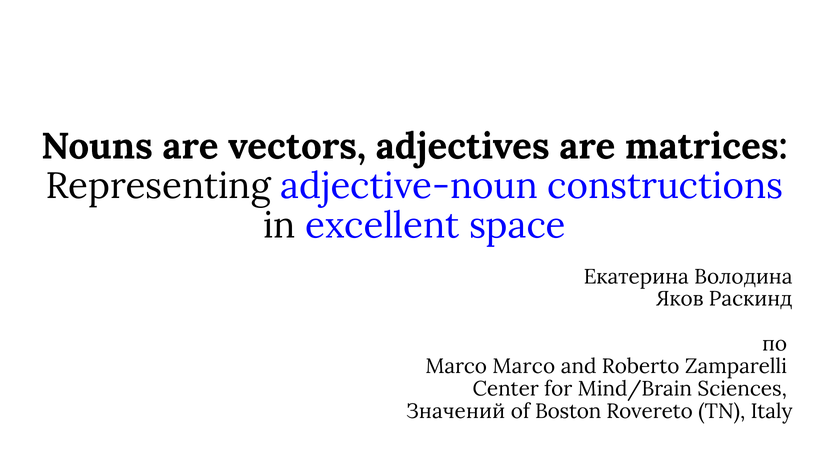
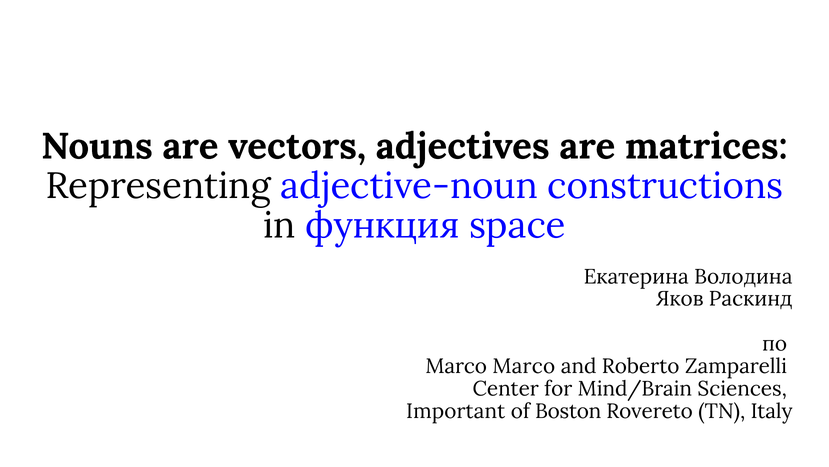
excellent: excellent -> функция
Значений: Значений -> Important
